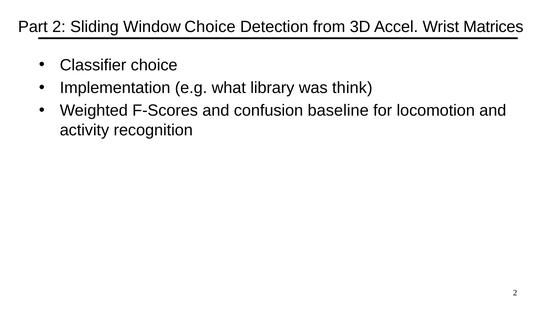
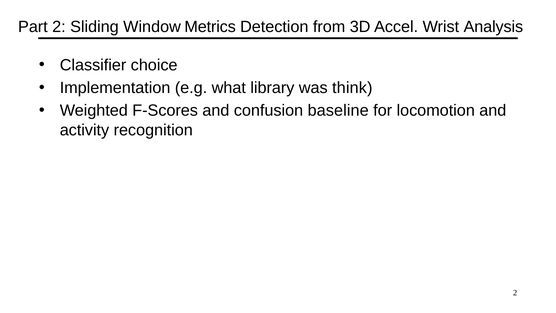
Window Choice: Choice -> Metrics
Matrices: Matrices -> Analysis
